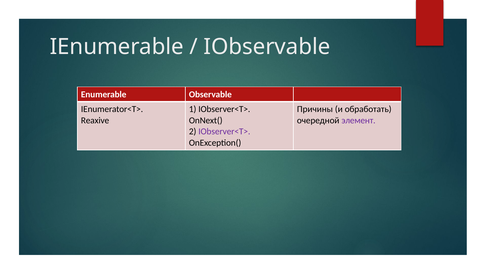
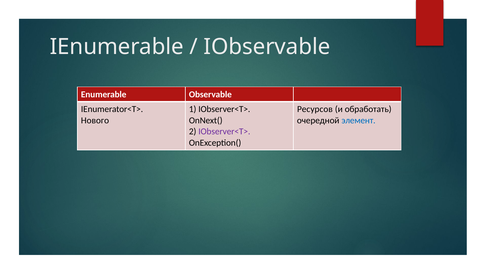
Причины: Причины -> Ресурсов
Reaxive: Reaxive -> Нового
элемент colour: purple -> blue
